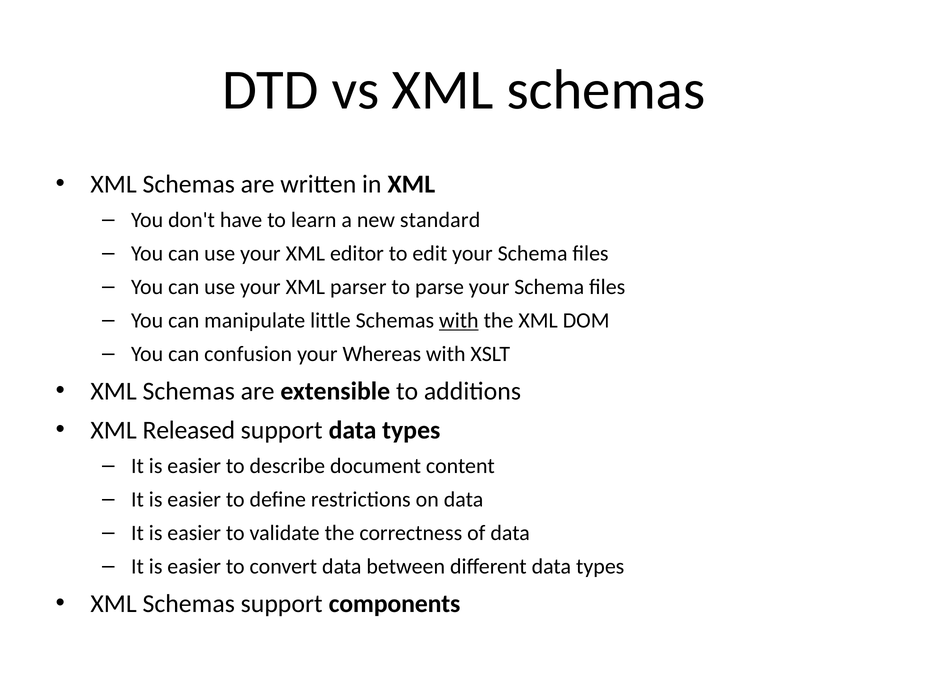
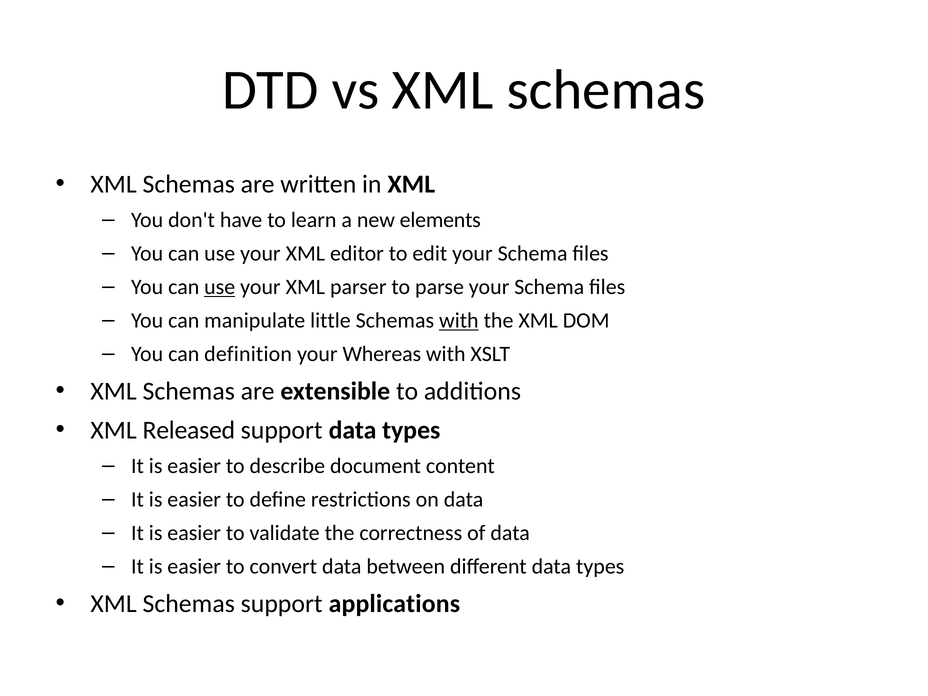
standard: standard -> elements
use at (220, 287) underline: none -> present
confusion: confusion -> definition
components: components -> applications
